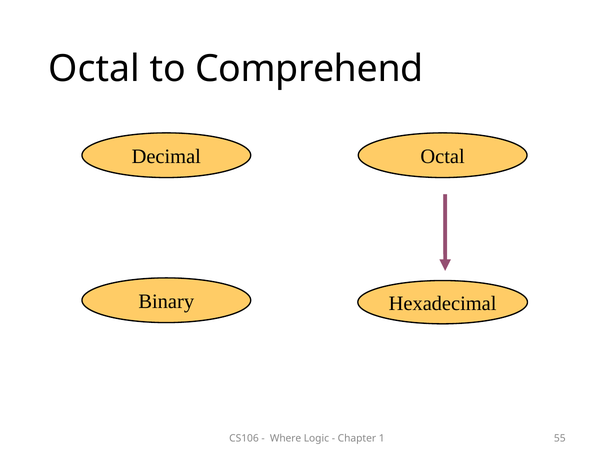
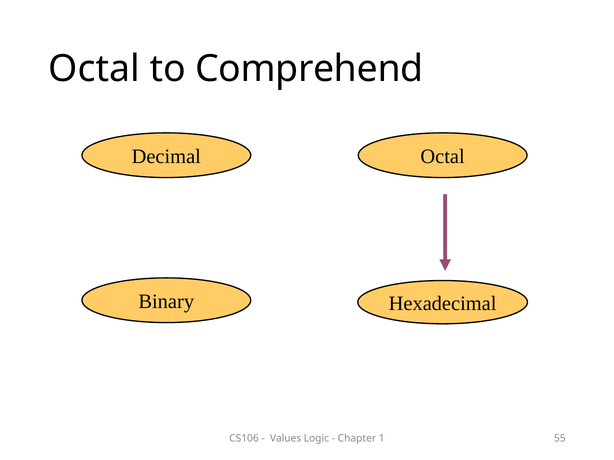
Where: Where -> Values
